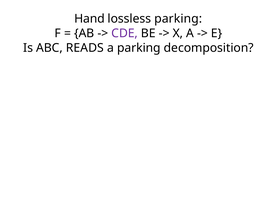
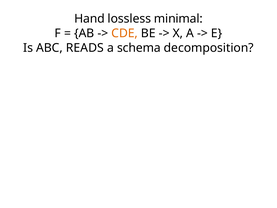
lossless parking: parking -> minimal
CDE colour: purple -> orange
a parking: parking -> schema
